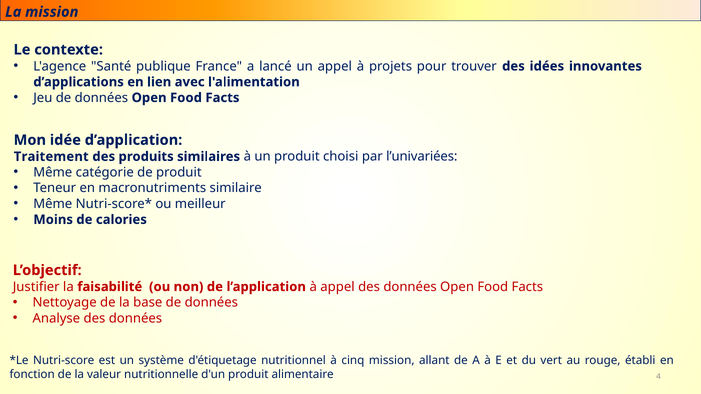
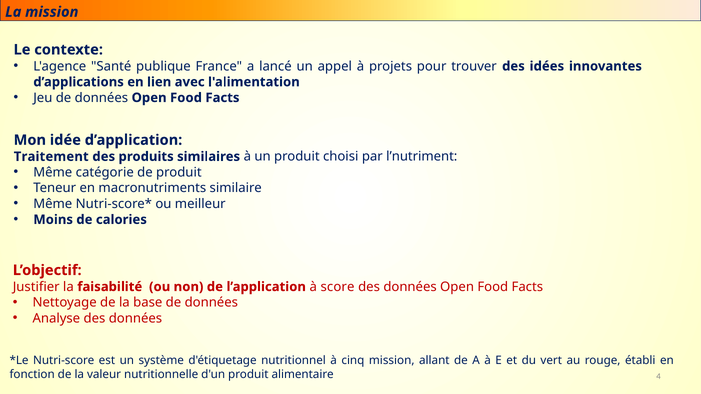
l’univariées: l’univariées -> l’nutriment
à appel: appel -> score
